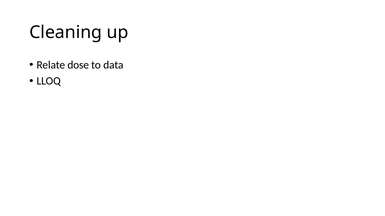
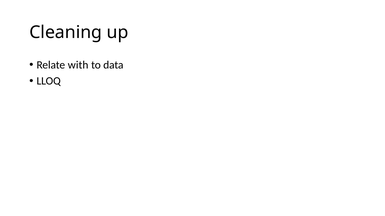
dose: dose -> with
